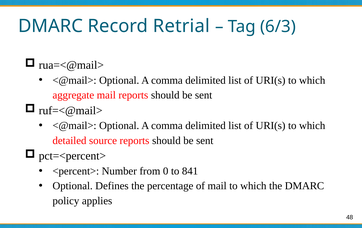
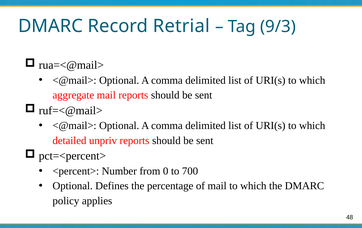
6/3: 6/3 -> 9/3
source: source -> unpriv
841: 841 -> 700
